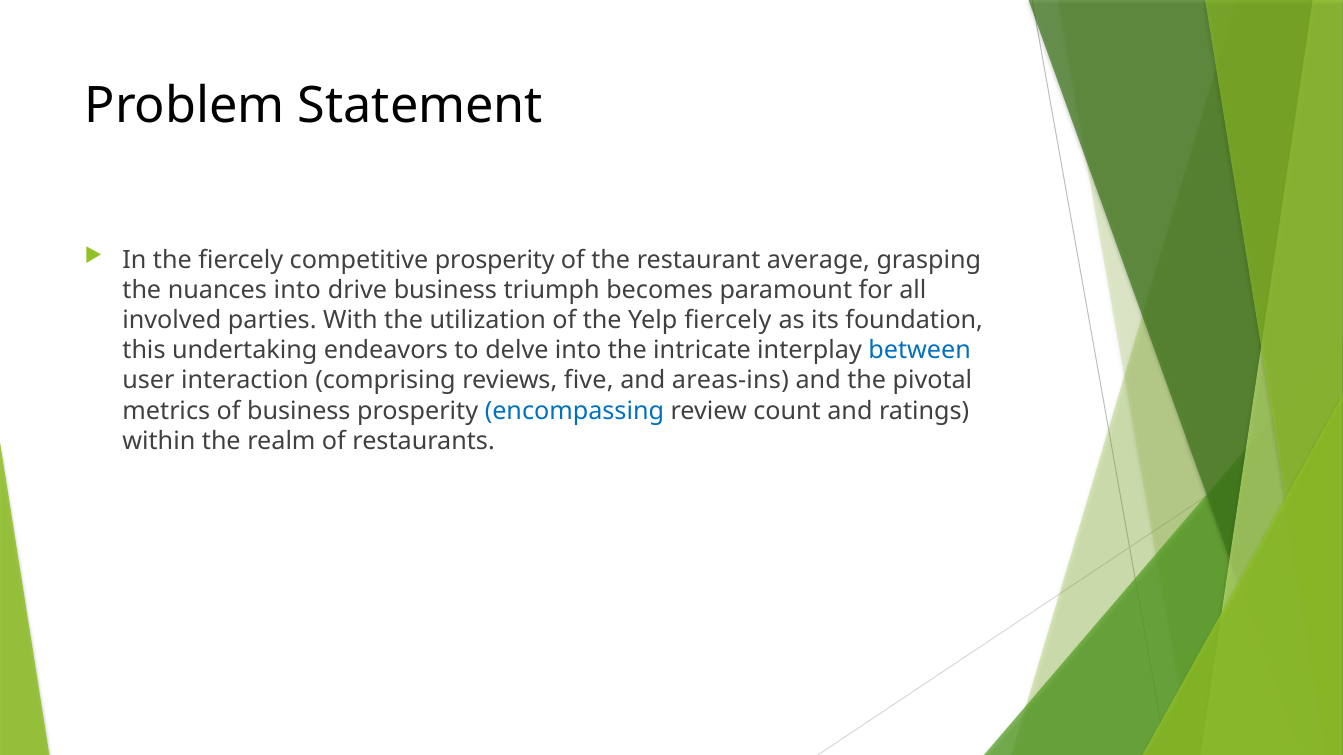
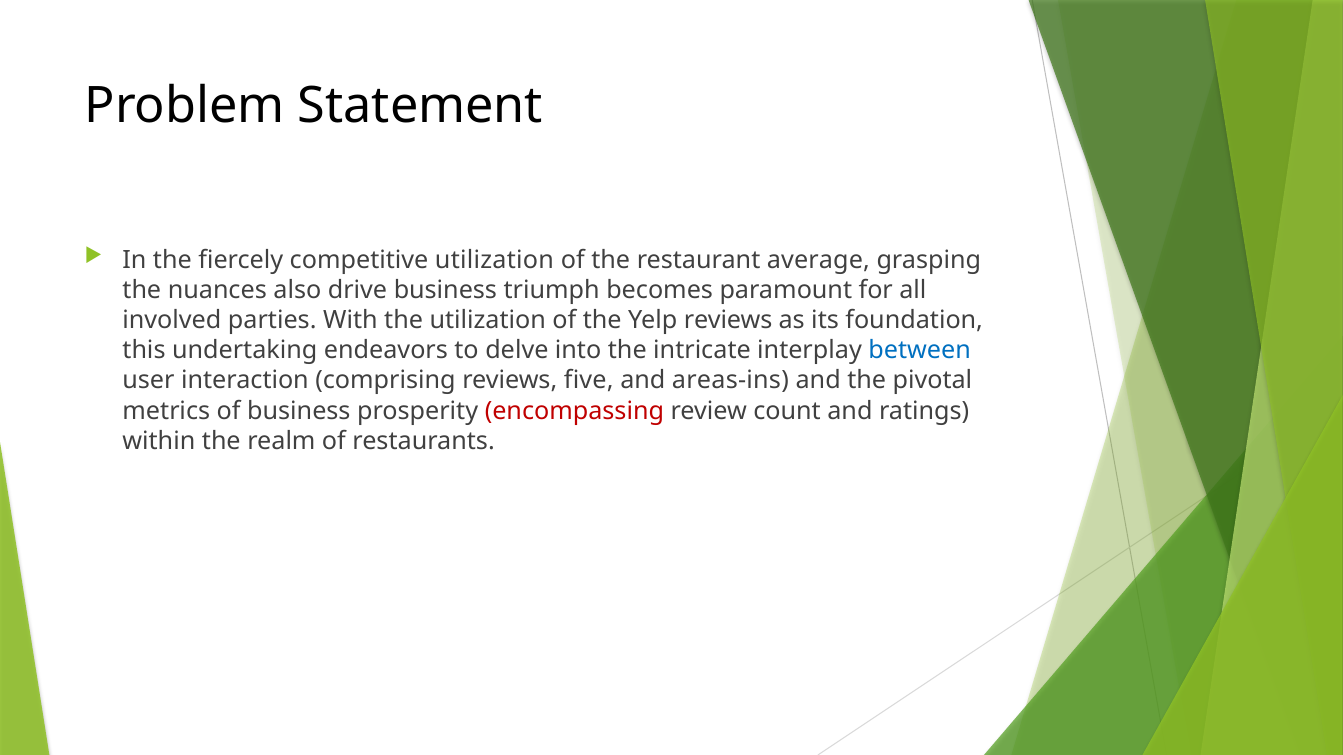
competitive prosperity: prosperity -> utilization
nuances into: into -> also
Yelp fiercely: fiercely -> reviews
encompassing colour: blue -> red
